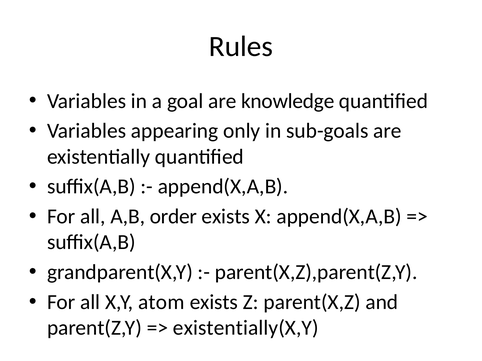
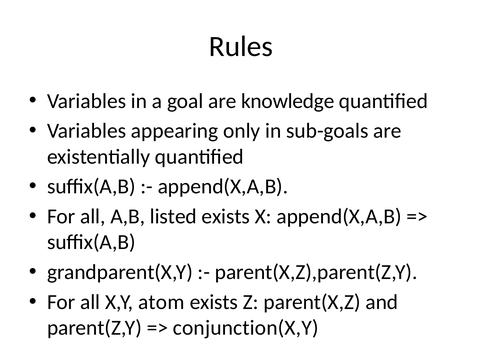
order: order -> listed
existentially(X,Y: existentially(X,Y -> conjunction(X,Y
